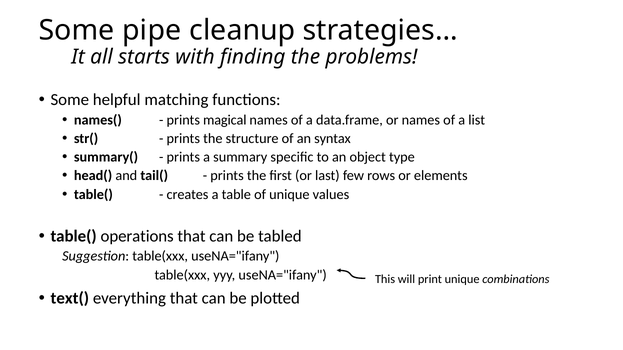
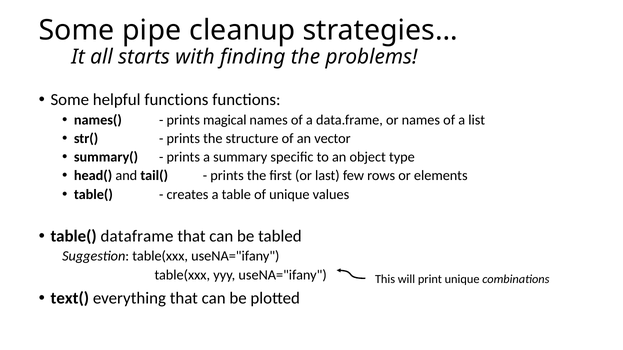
helpful matching: matching -> functions
syntax: syntax -> vector
operations: operations -> dataframe
